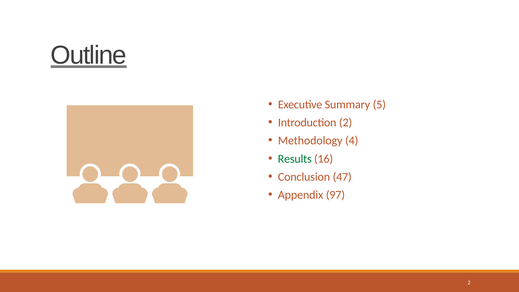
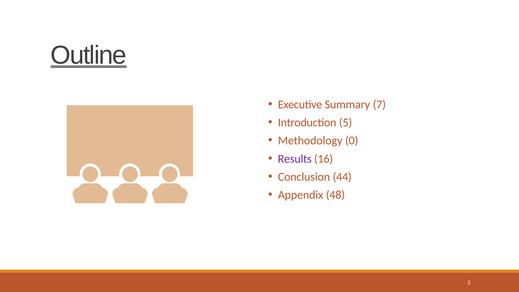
5: 5 -> 7
Introduction 2: 2 -> 5
4: 4 -> 0
Results colour: green -> purple
47: 47 -> 44
97: 97 -> 48
